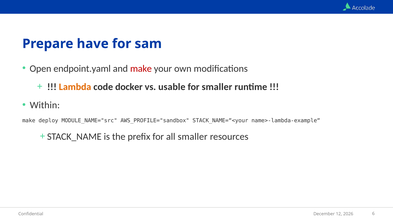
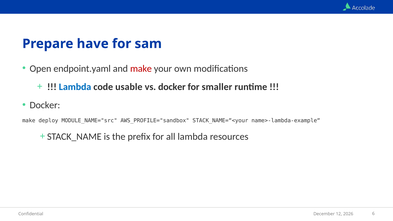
Lambda at (75, 87) colour: orange -> blue
docker: docker -> usable
vs usable: usable -> docker
Within at (45, 105): Within -> Docker
all smaller: smaller -> lambda
